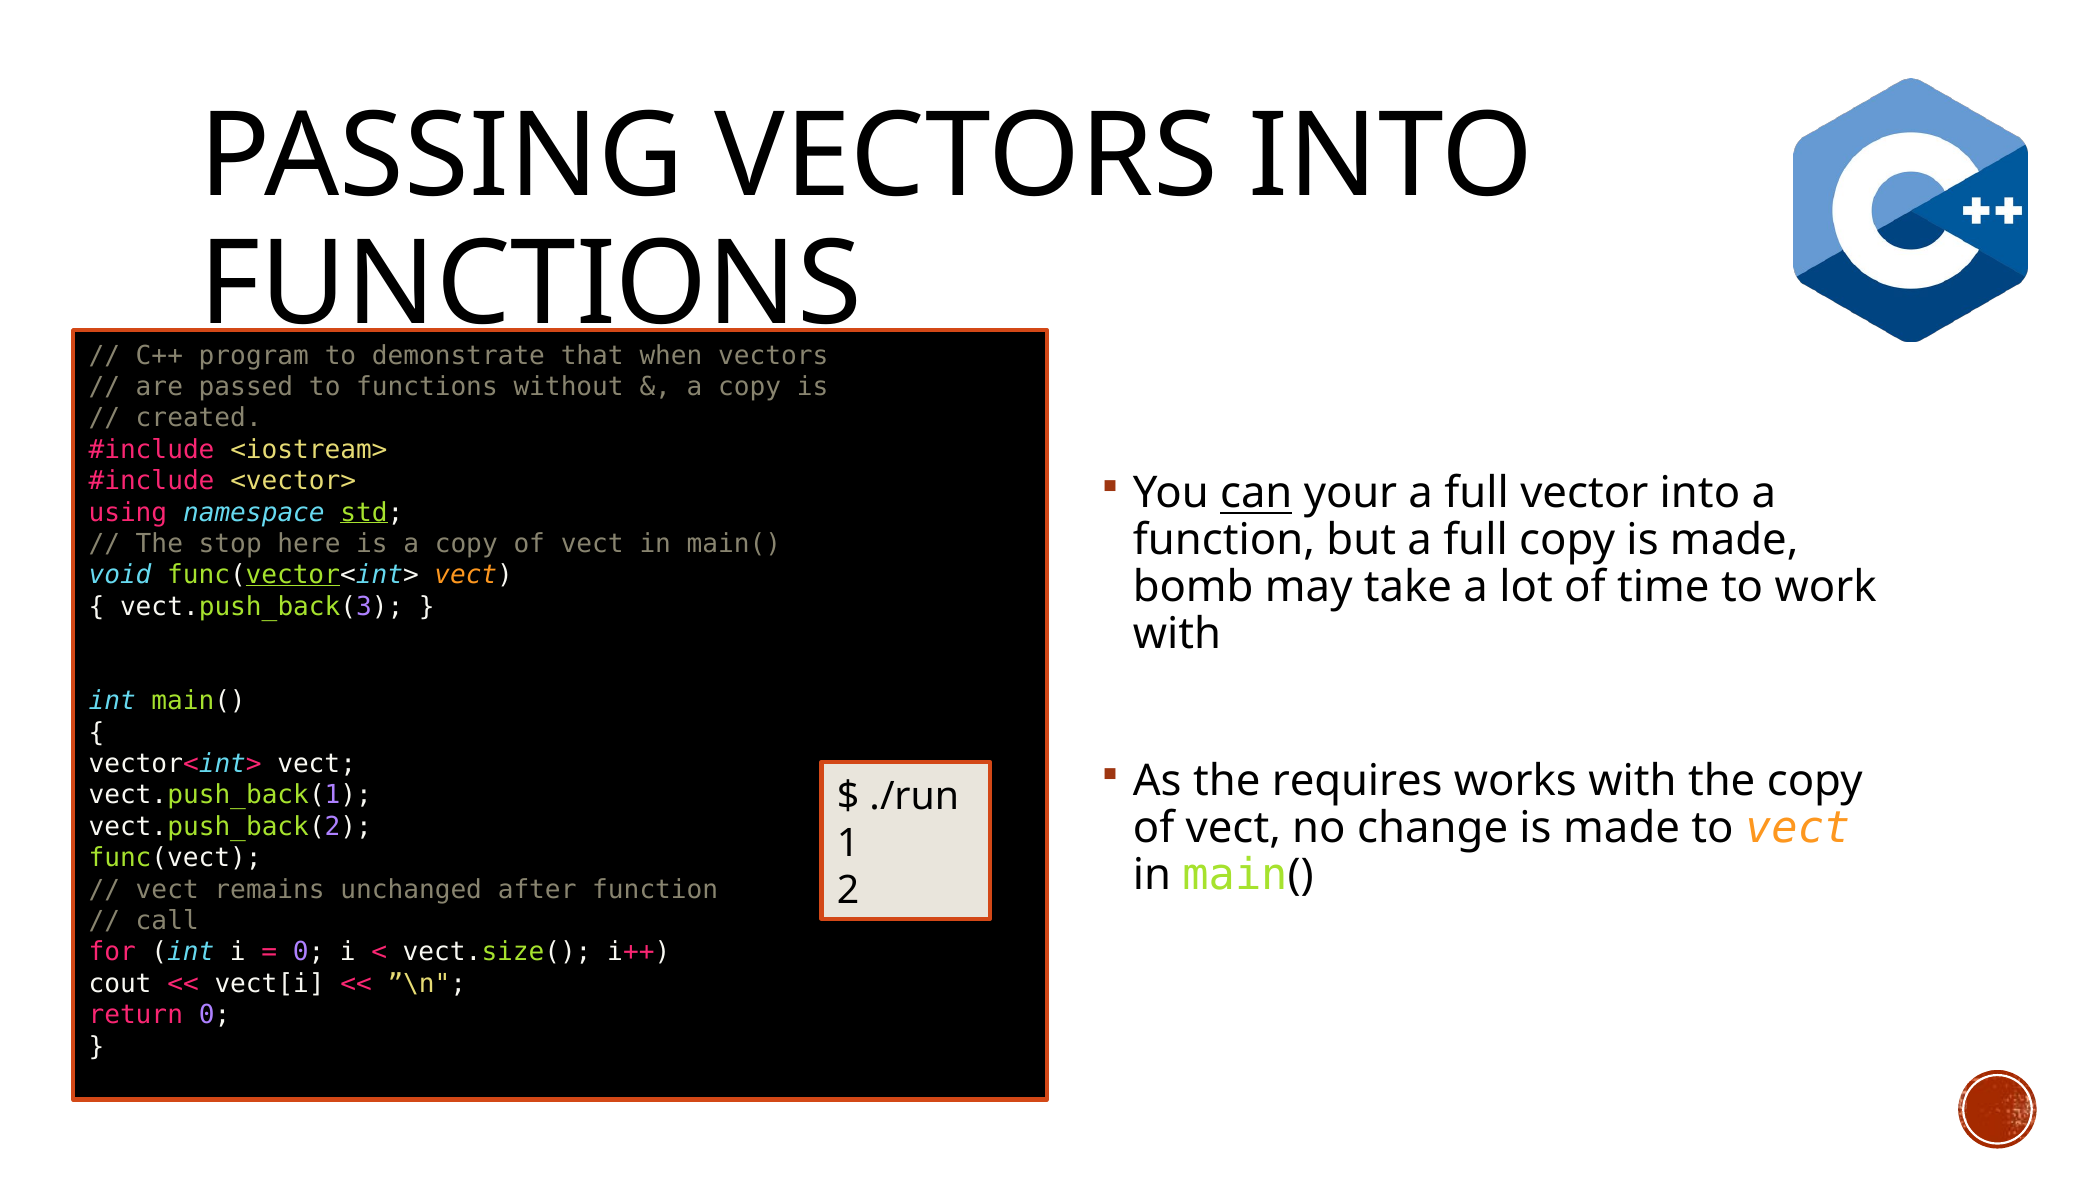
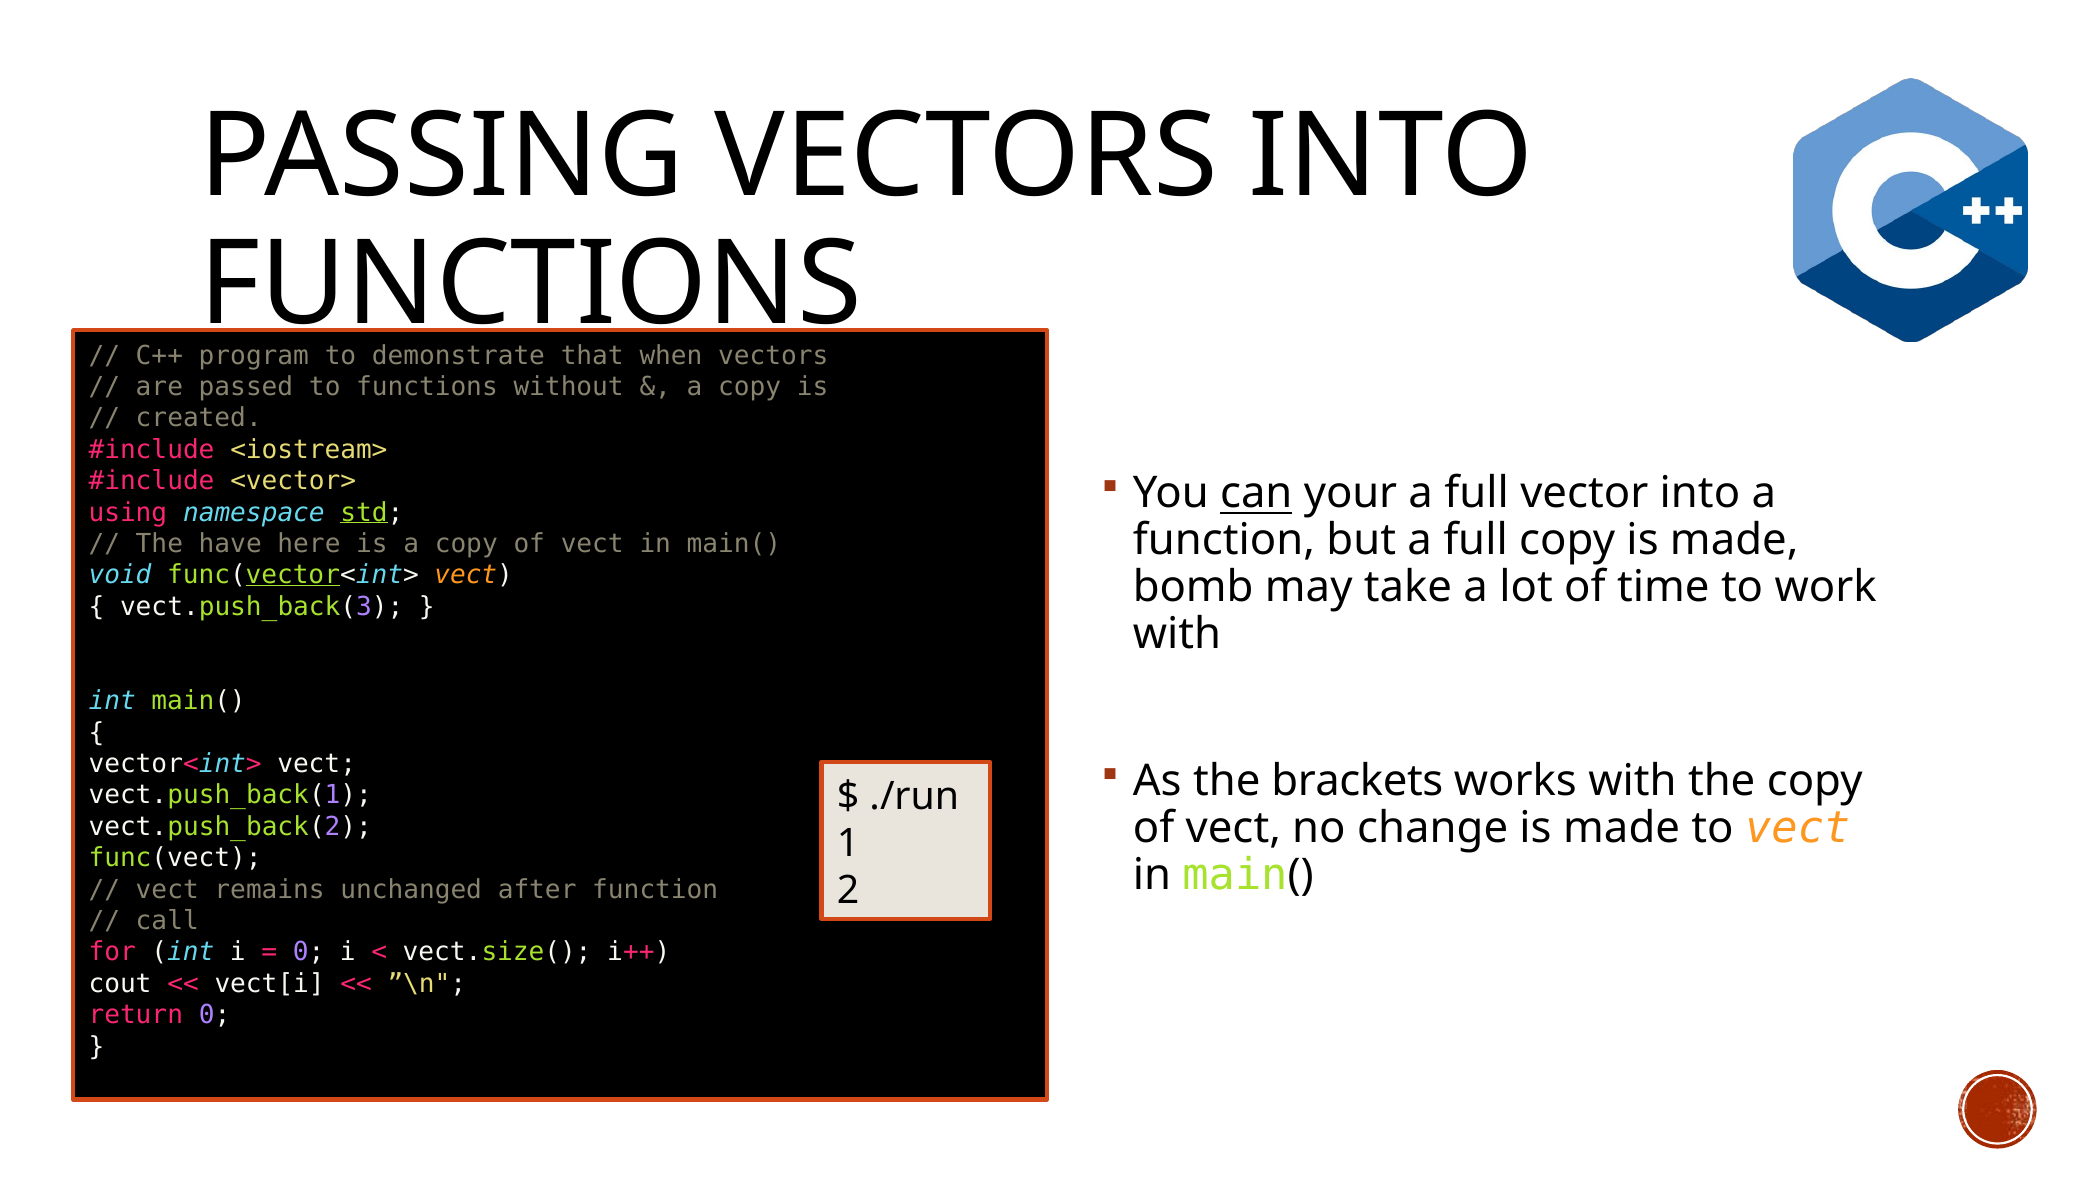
stop: stop -> have
requires: requires -> brackets
